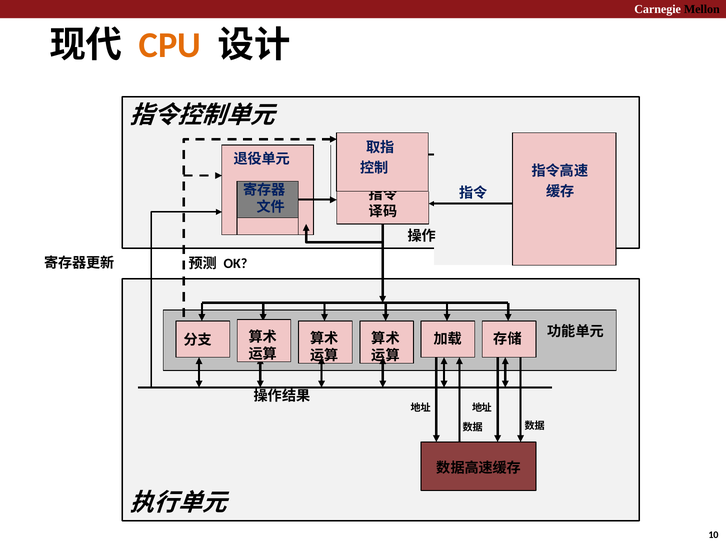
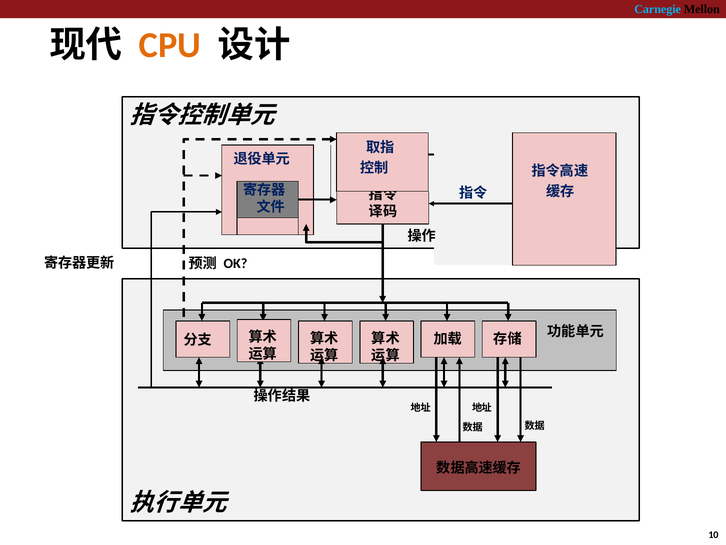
Carnegie colour: white -> light blue
